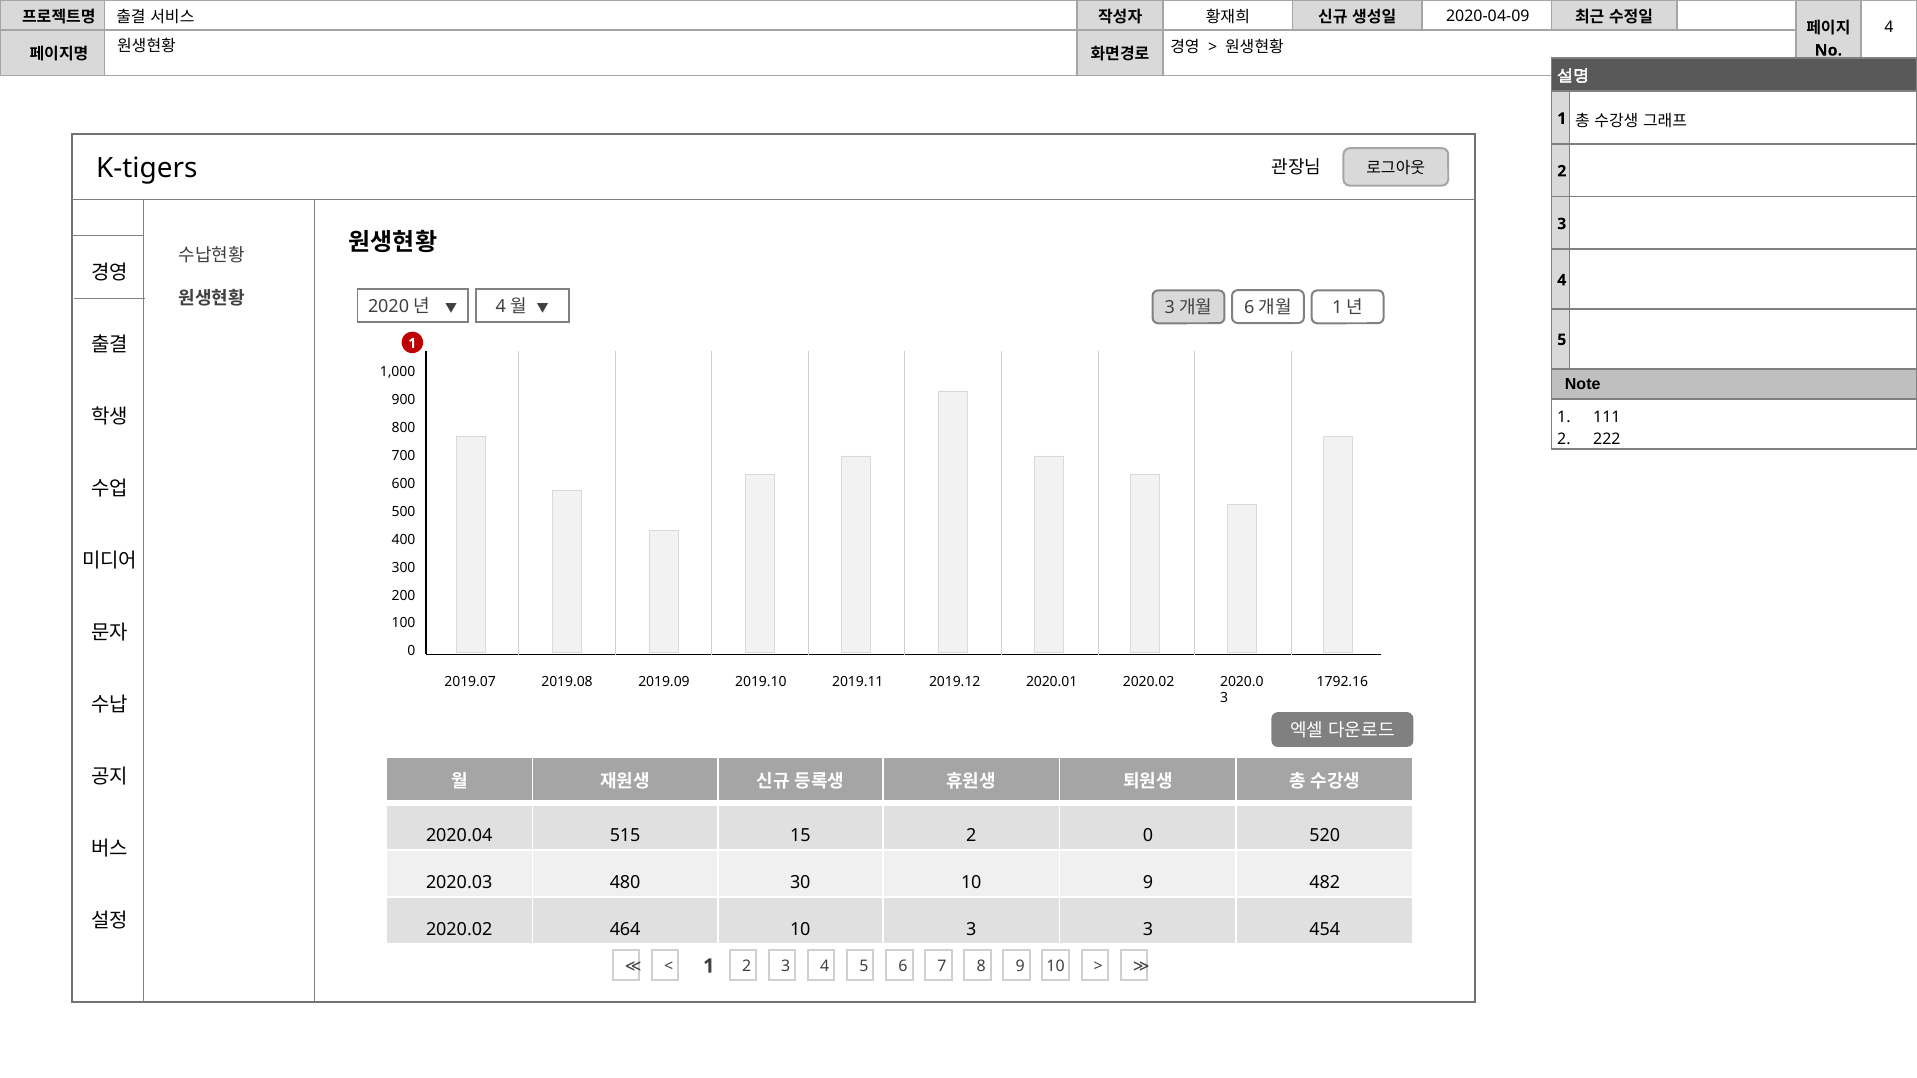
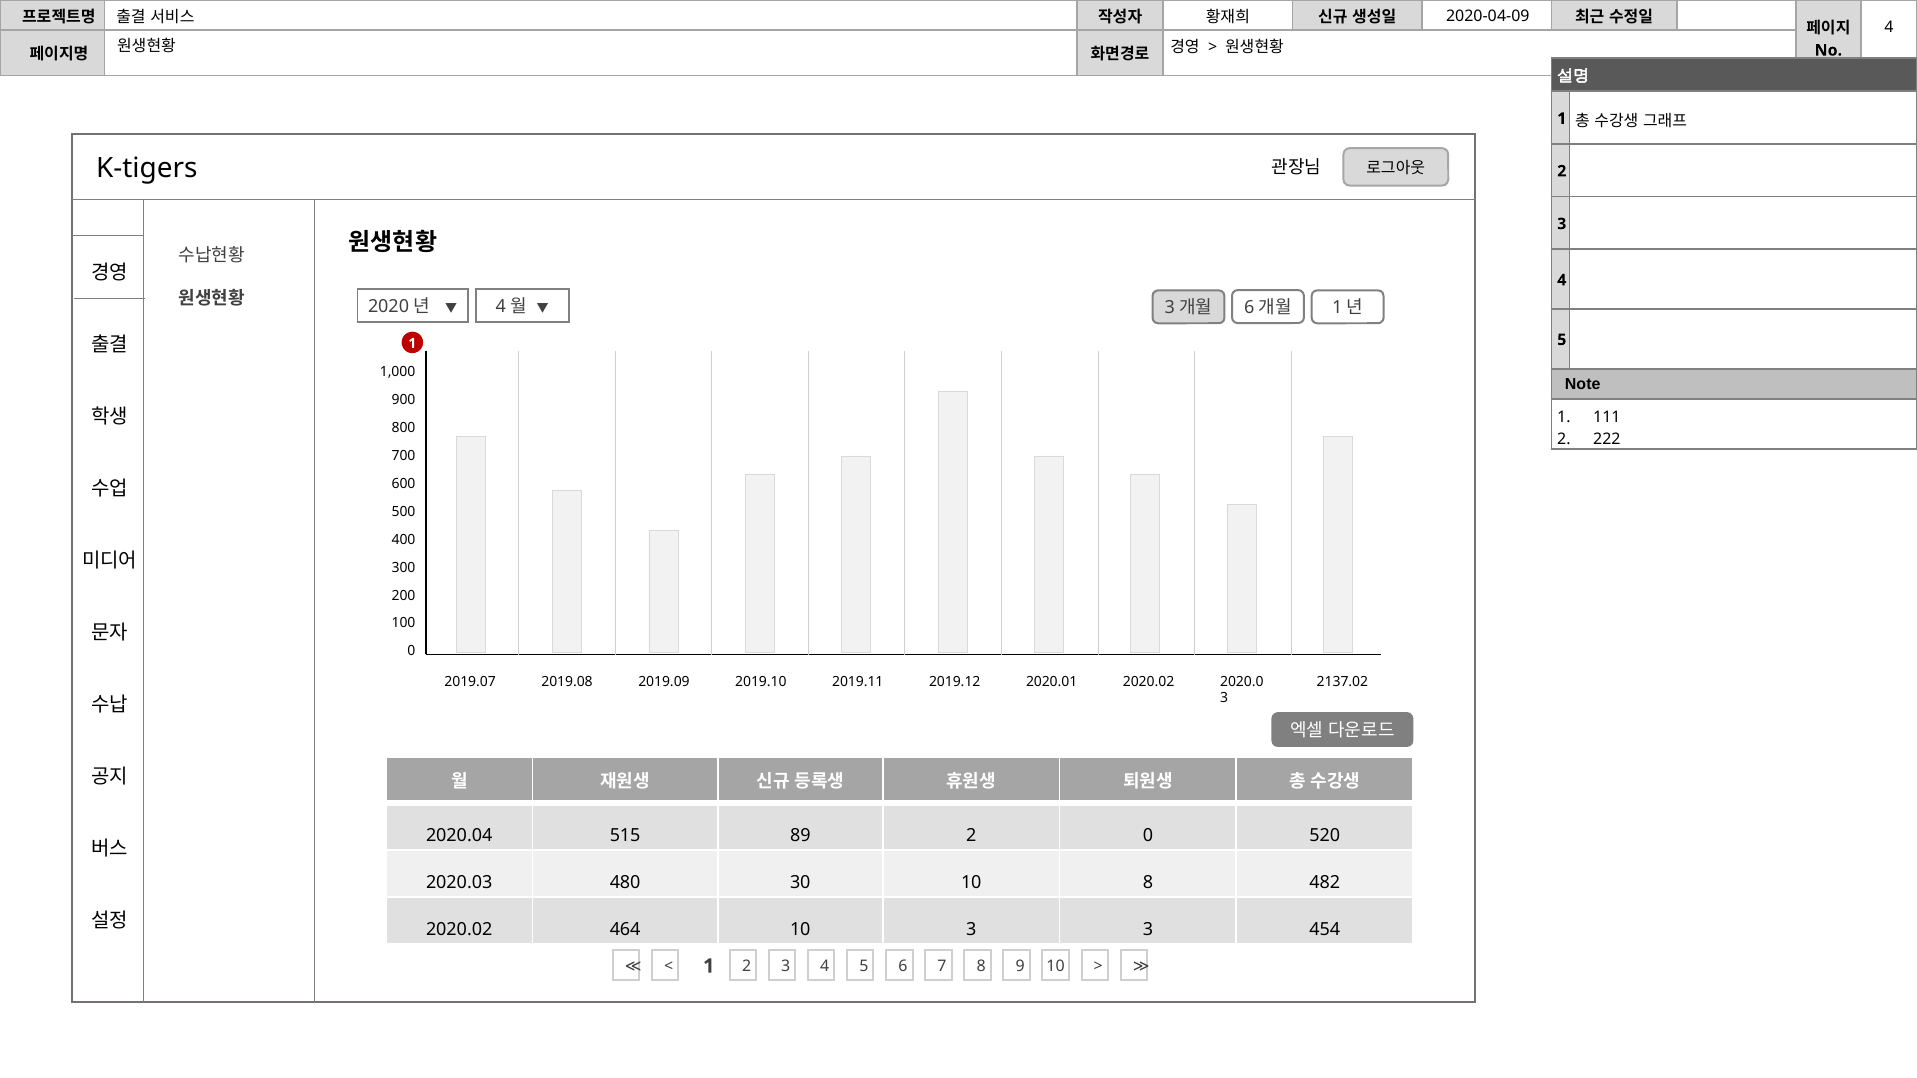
1792.16: 1792.16 -> 2137.02
15: 15 -> 89
10 9: 9 -> 8
